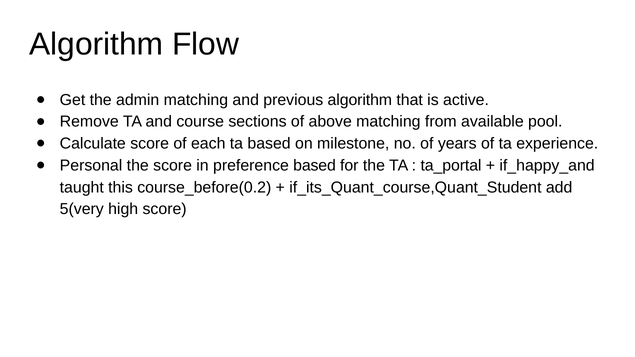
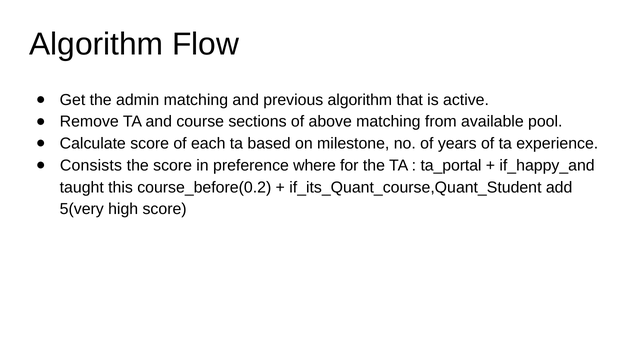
Personal: Personal -> Consists
preference based: based -> where
